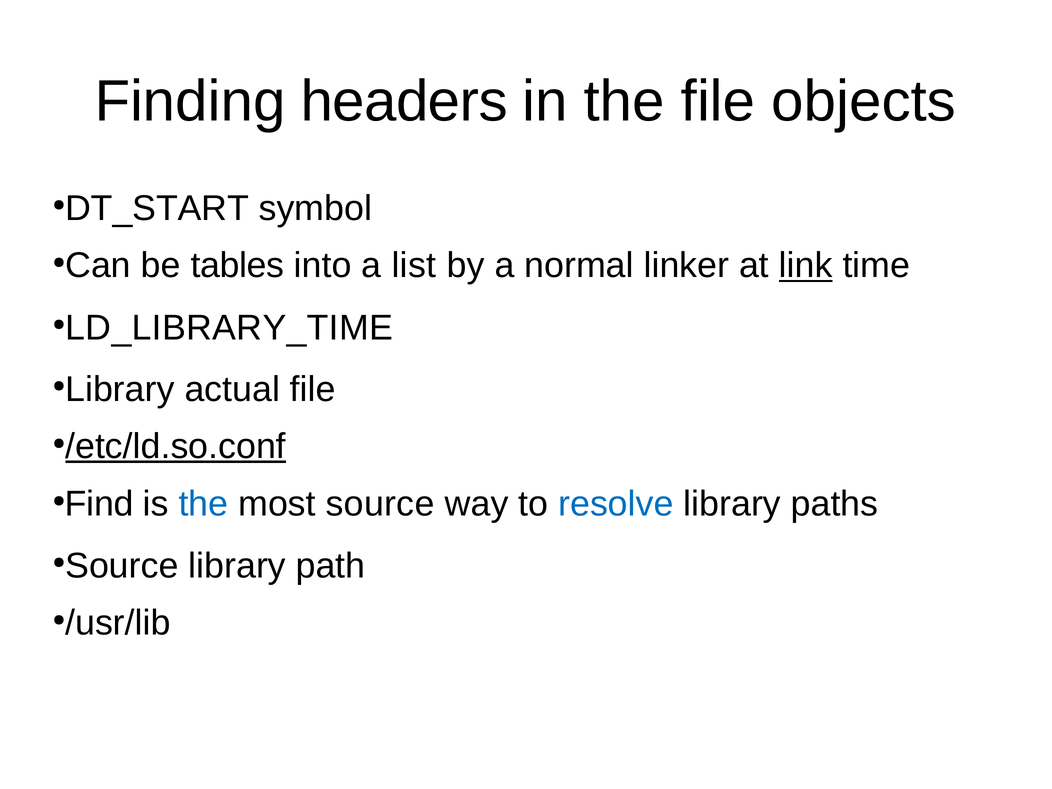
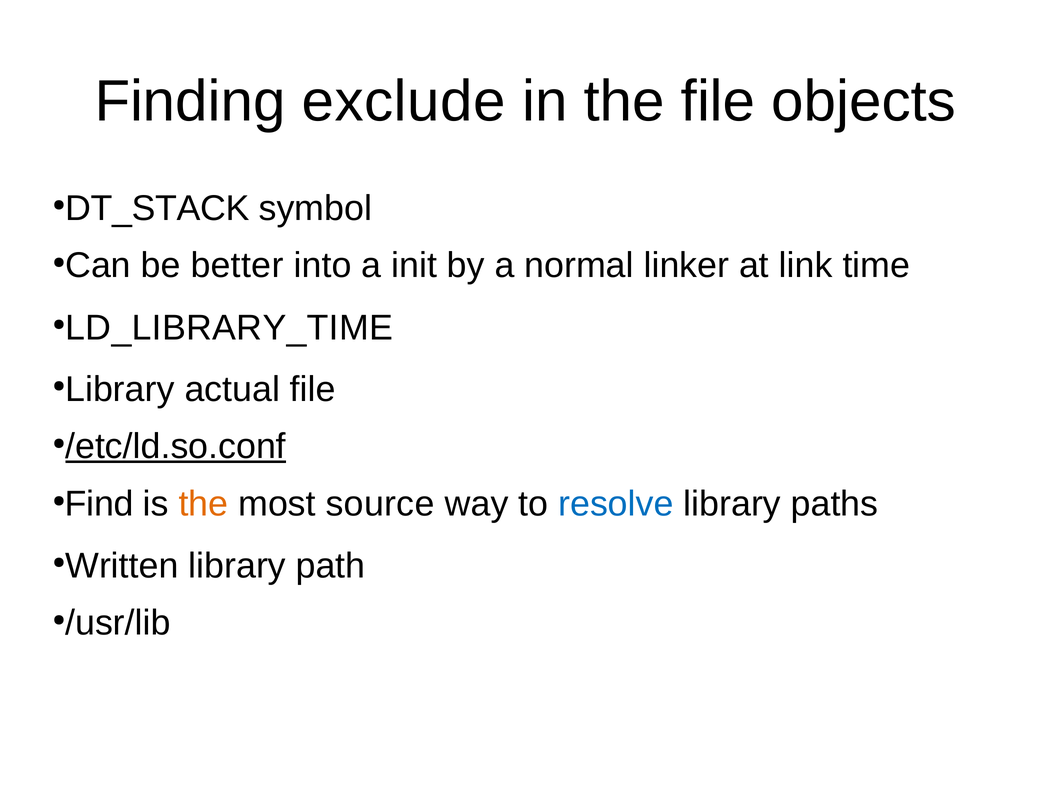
headers: headers -> exclude
DT_START: DT_START -> DT_STACK
tables: tables -> better
list: list -> init
link underline: present -> none
the at (203, 504) colour: blue -> orange
Source at (122, 566): Source -> Written
